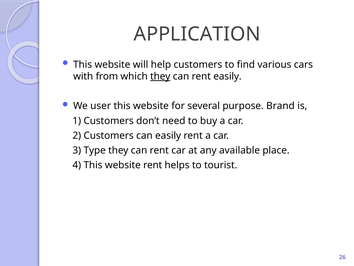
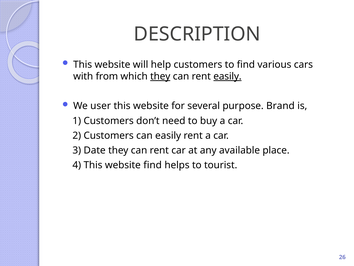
APPLICATION: APPLICATION -> DESCRIPTION
easily at (227, 76) underline: none -> present
Type: Type -> Date
website rent: rent -> find
